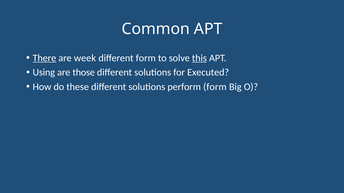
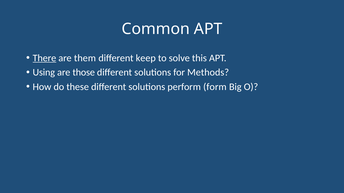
week: week -> them
different form: form -> keep
this underline: present -> none
Executed: Executed -> Methods
